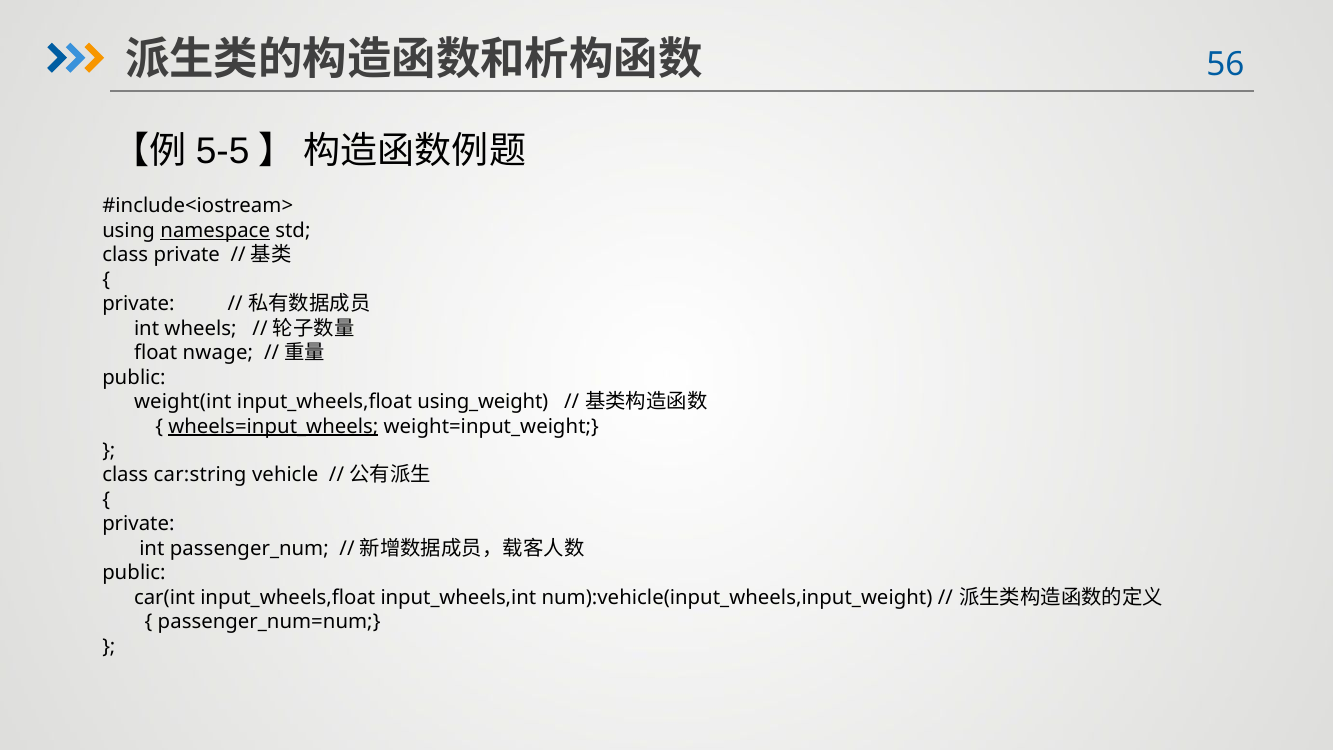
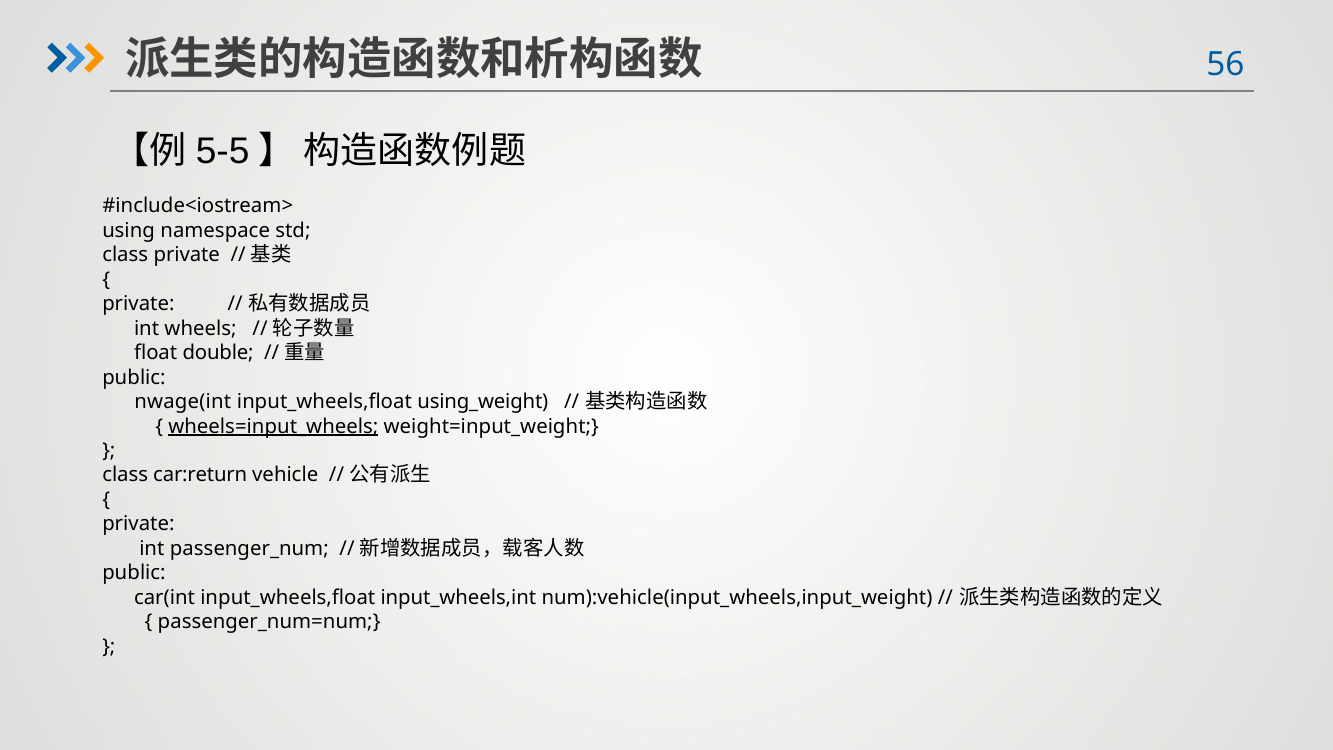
namespace underline: present -> none
nwage: nwage -> double
weight(int: weight(int -> nwage(int
car:string: car:string -> car:return
